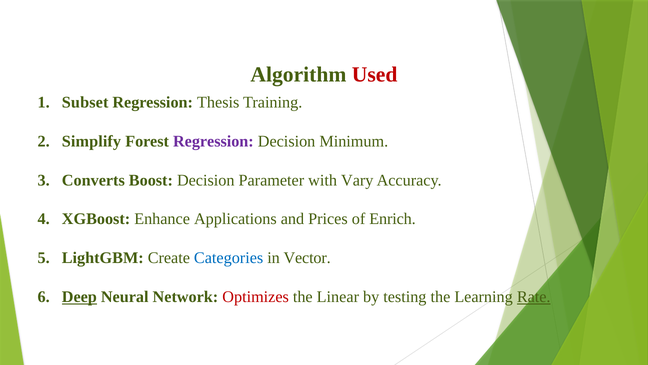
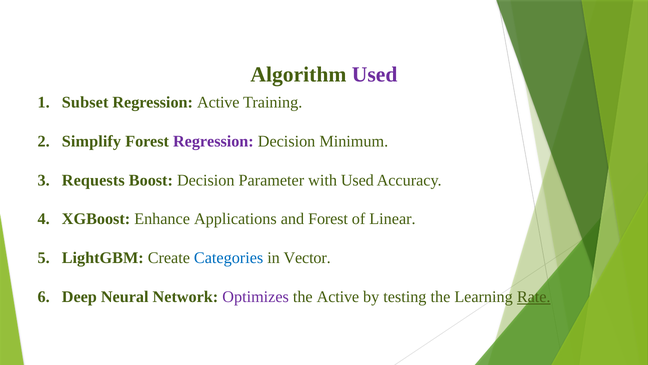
Used at (375, 75) colour: red -> purple
Regression Thesis: Thesis -> Active
Converts: Converts -> Requests
with Vary: Vary -> Used
and Prices: Prices -> Forest
Enrich: Enrich -> Linear
Deep underline: present -> none
Optimizes colour: red -> purple
the Linear: Linear -> Active
